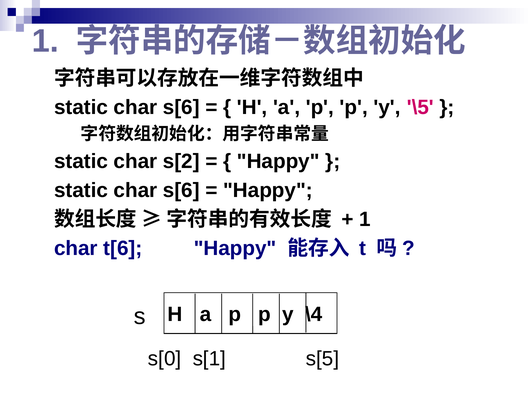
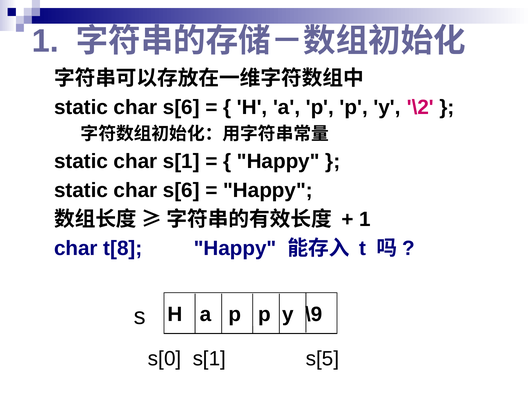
\5: \5 -> \2
char s[2: s[2 -> s[1
t[6: t[6 -> t[8
\4: \4 -> \9
